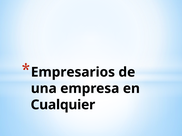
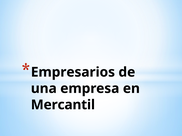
Cualquier: Cualquier -> Mercantil
